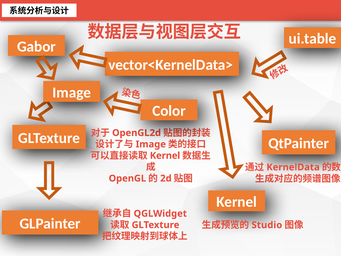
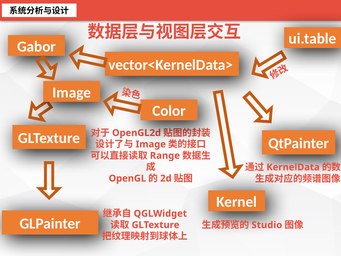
Kernel at (165, 155): Kernel -> Range
